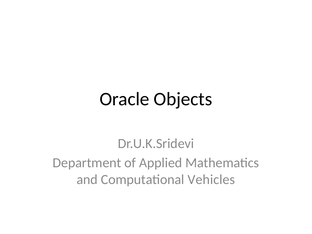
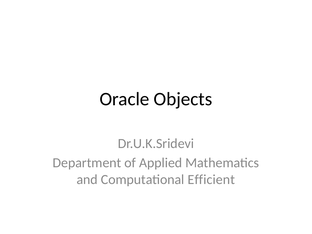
Vehicles: Vehicles -> Efficient
